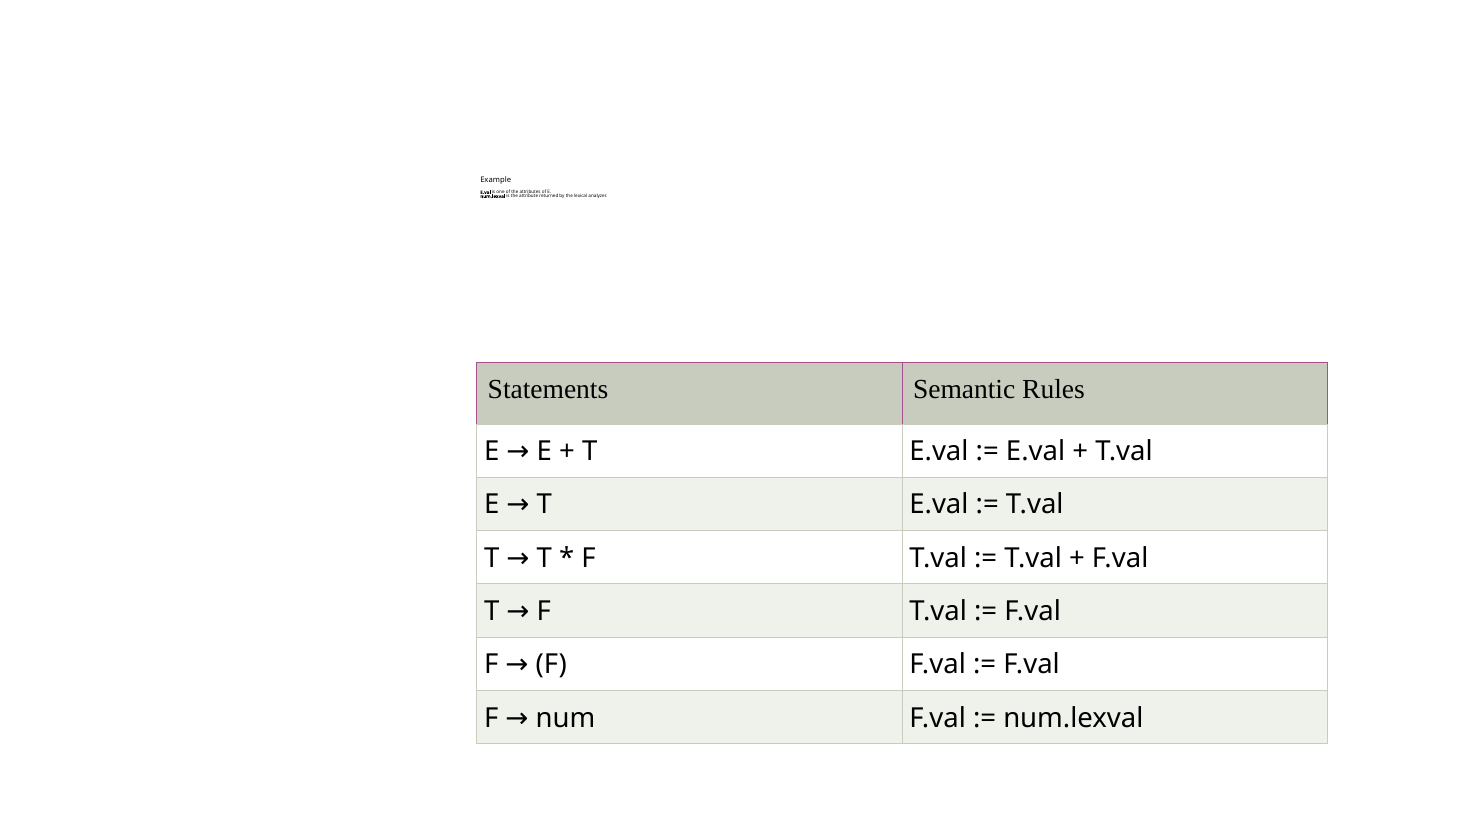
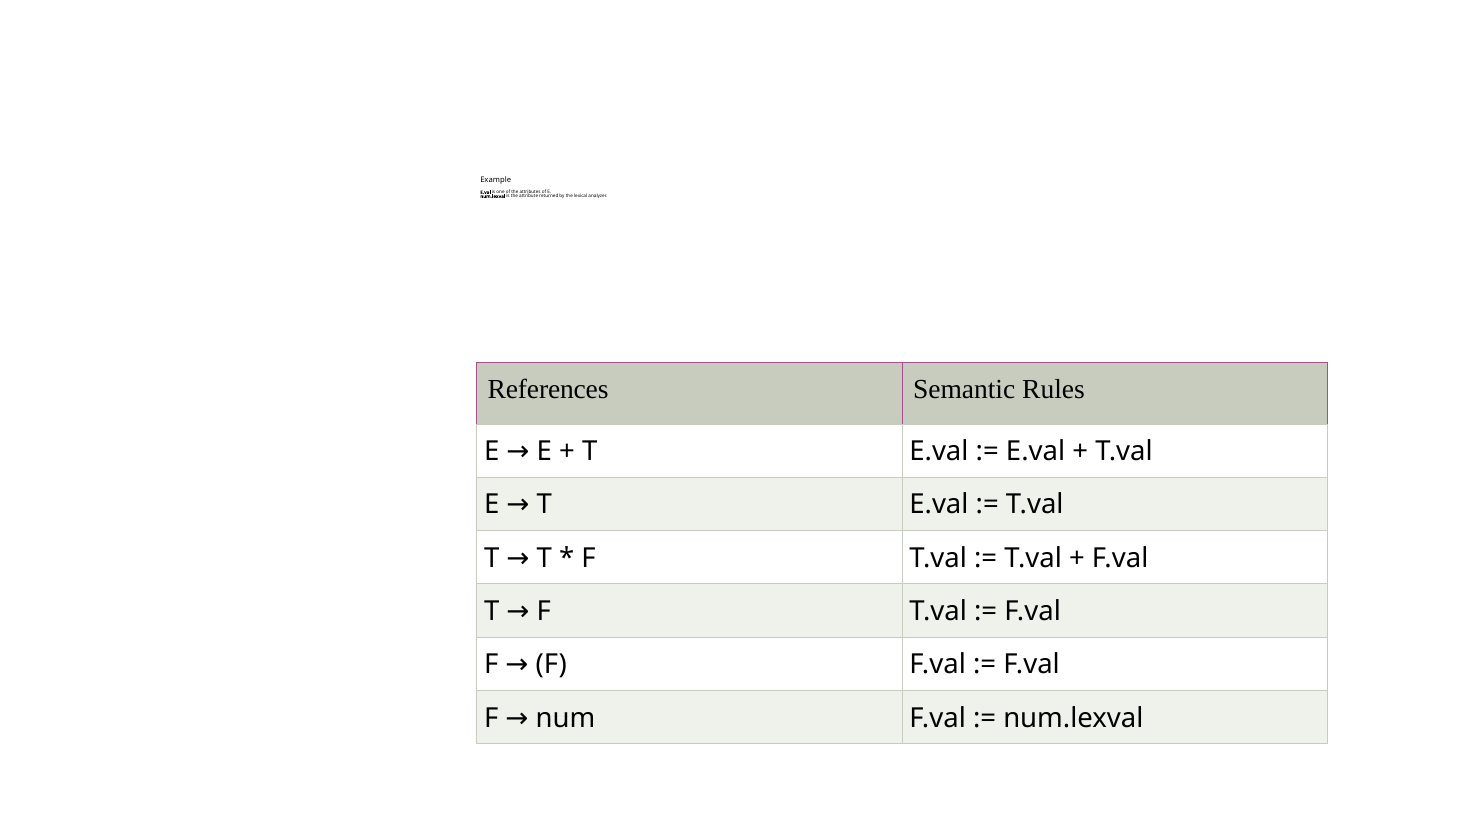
Statements: Statements -> References
